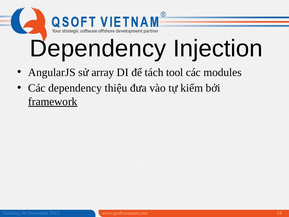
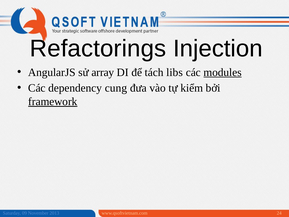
Dependency at (98, 48): Dependency -> Refactorings
tool: tool -> libs
modules underline: none -> present
thiệu: thiệu -> cung
